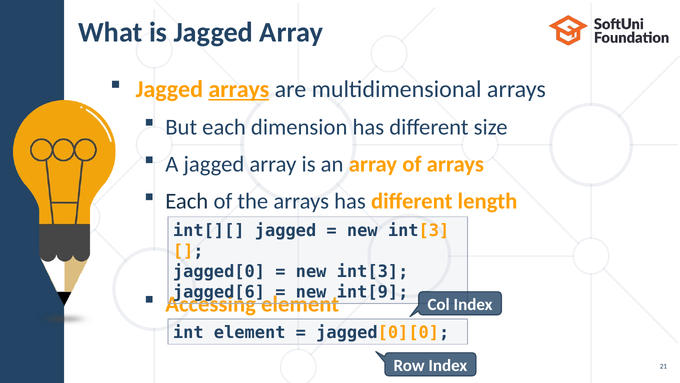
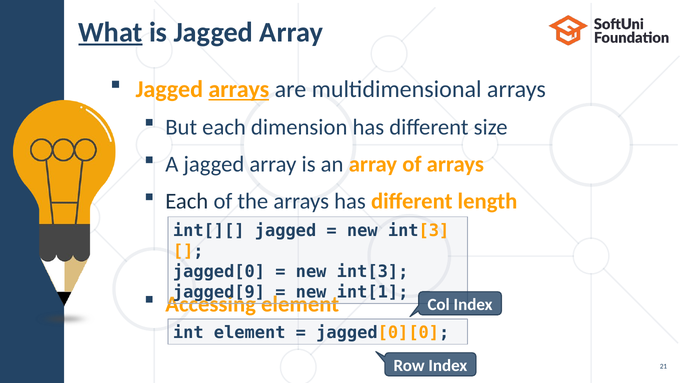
What underline: none -> present
jagged[6: jagged[6 -> jagged[9
int[9: int[9 -> int[1
